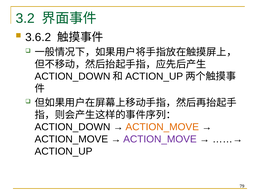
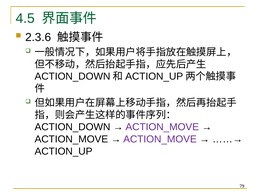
3.2: 3.2 -> 4.5
3.6.2: 3.6.2 -> 2.3.6
ACTION_MOVE at (162, 127) colour: orange -> purple
